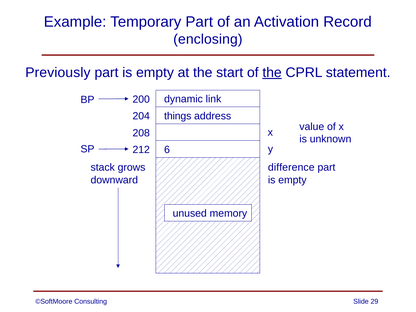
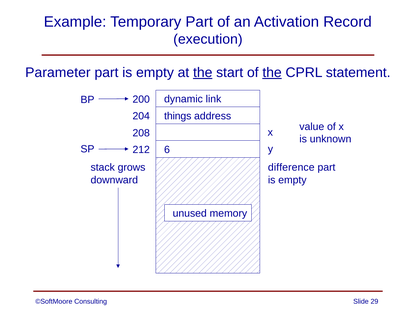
enclosing: enclosing -> execution
Previously: Previously -> Parameter
the at (203, 73) underline: none -> present
